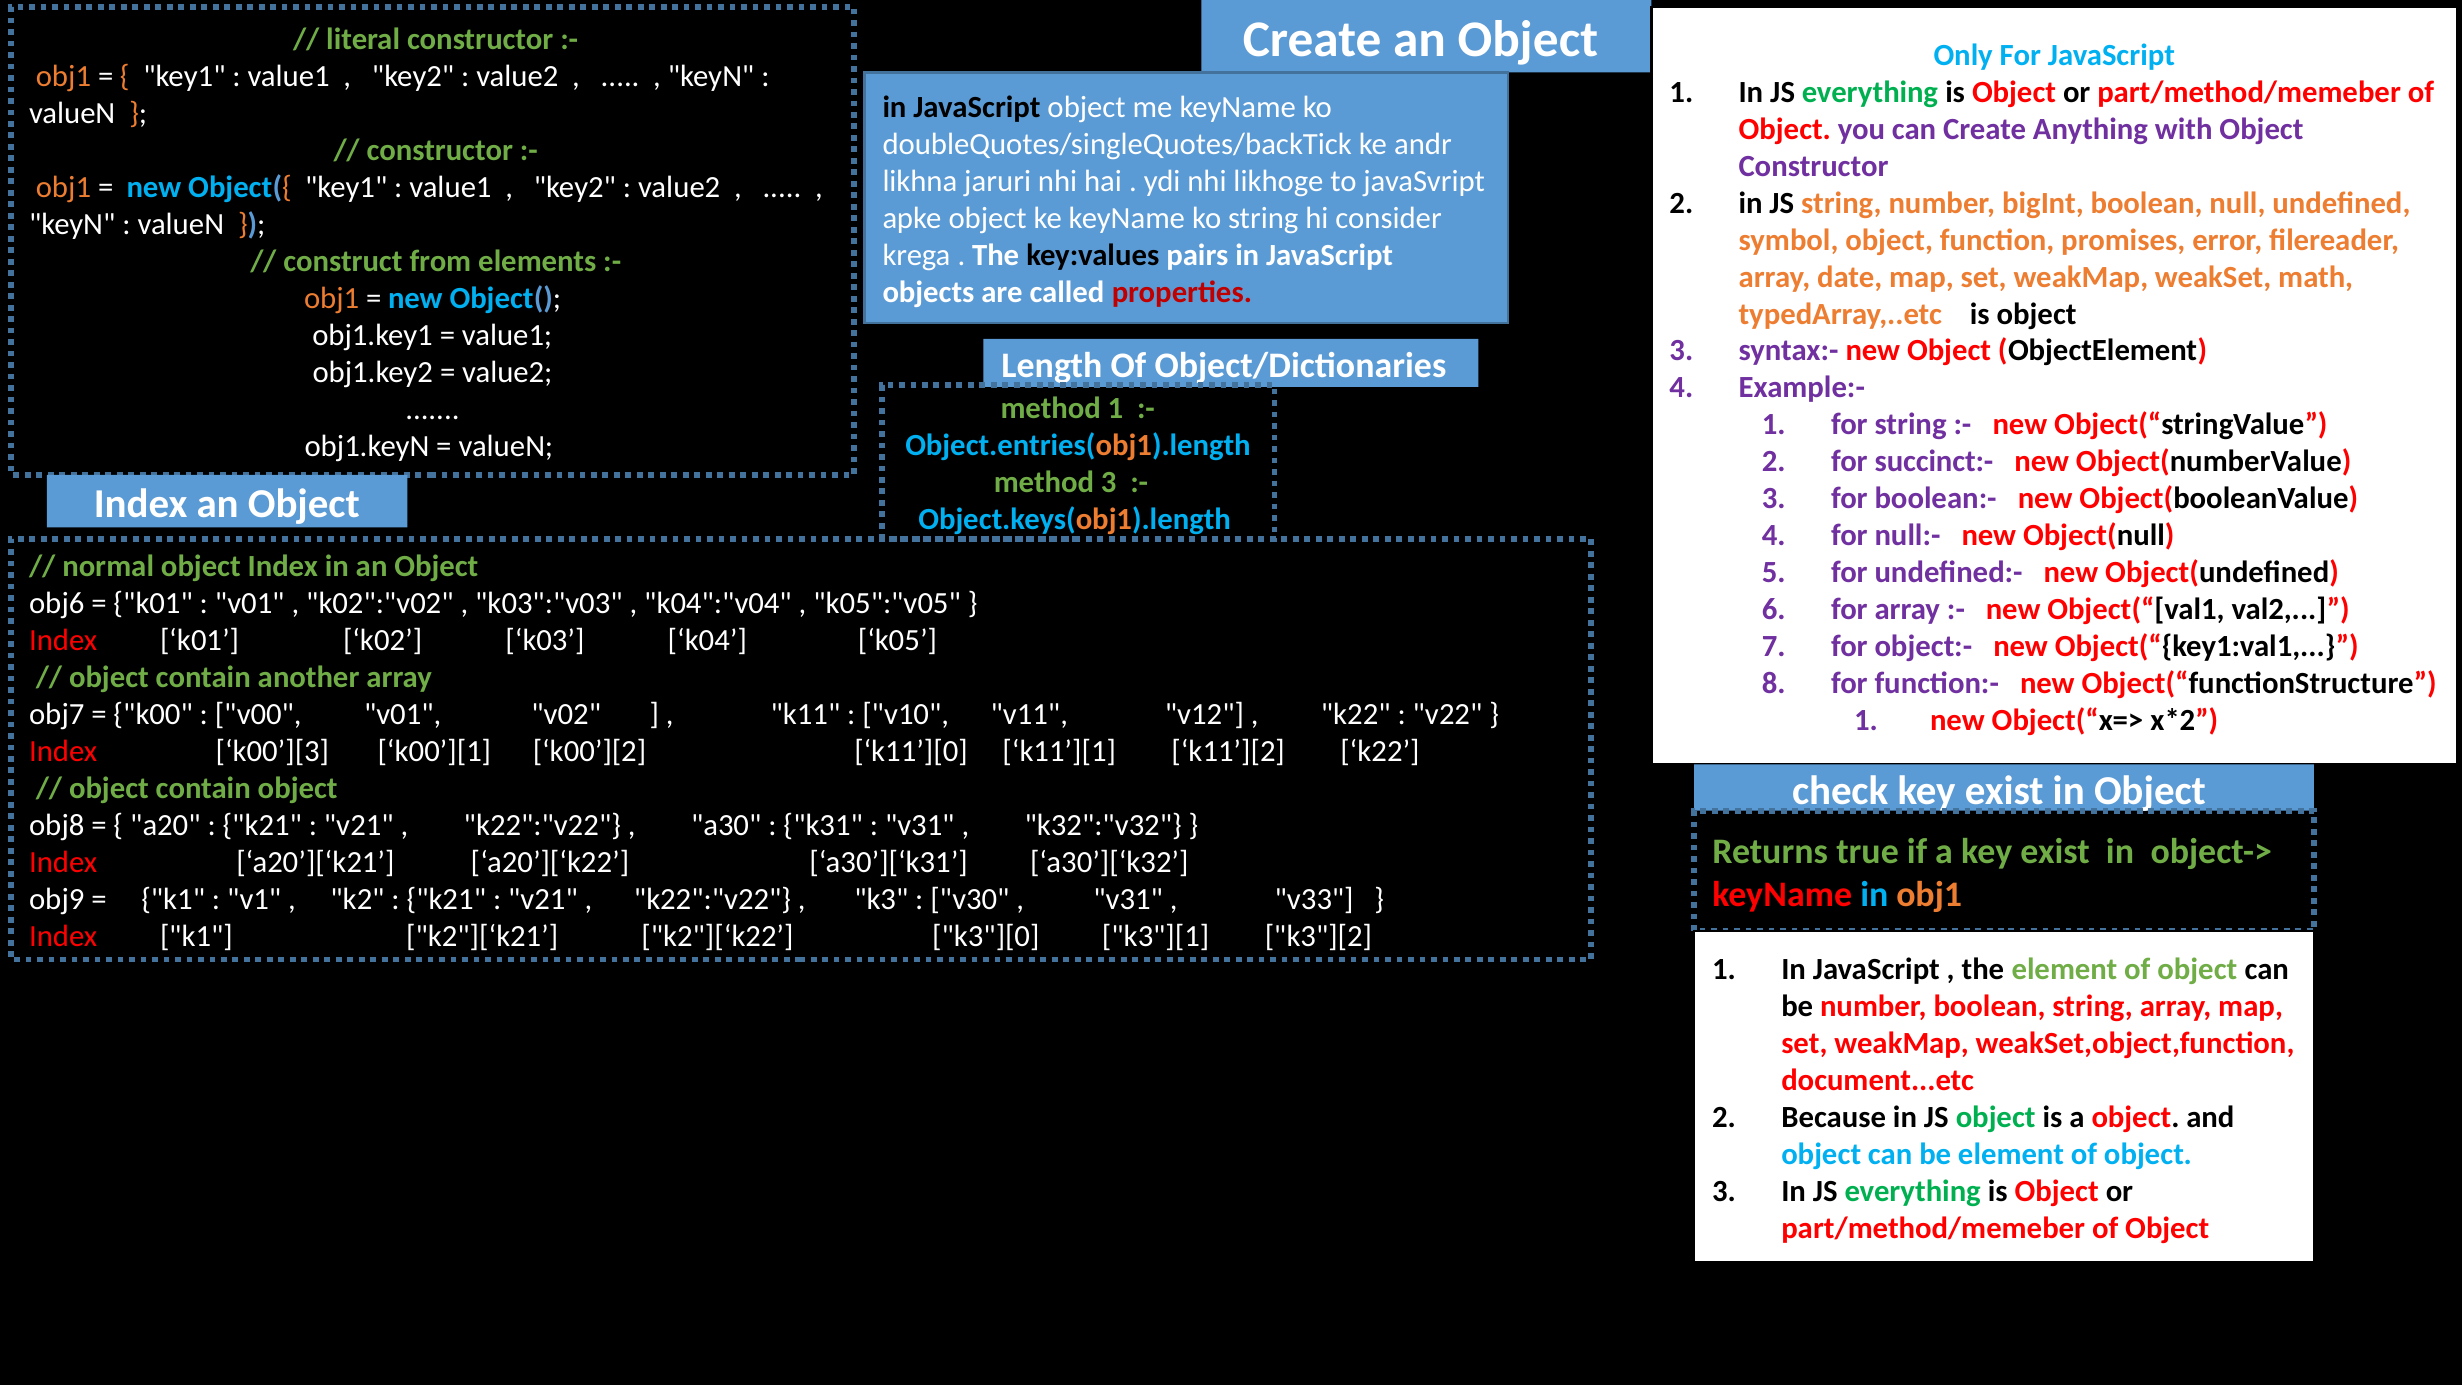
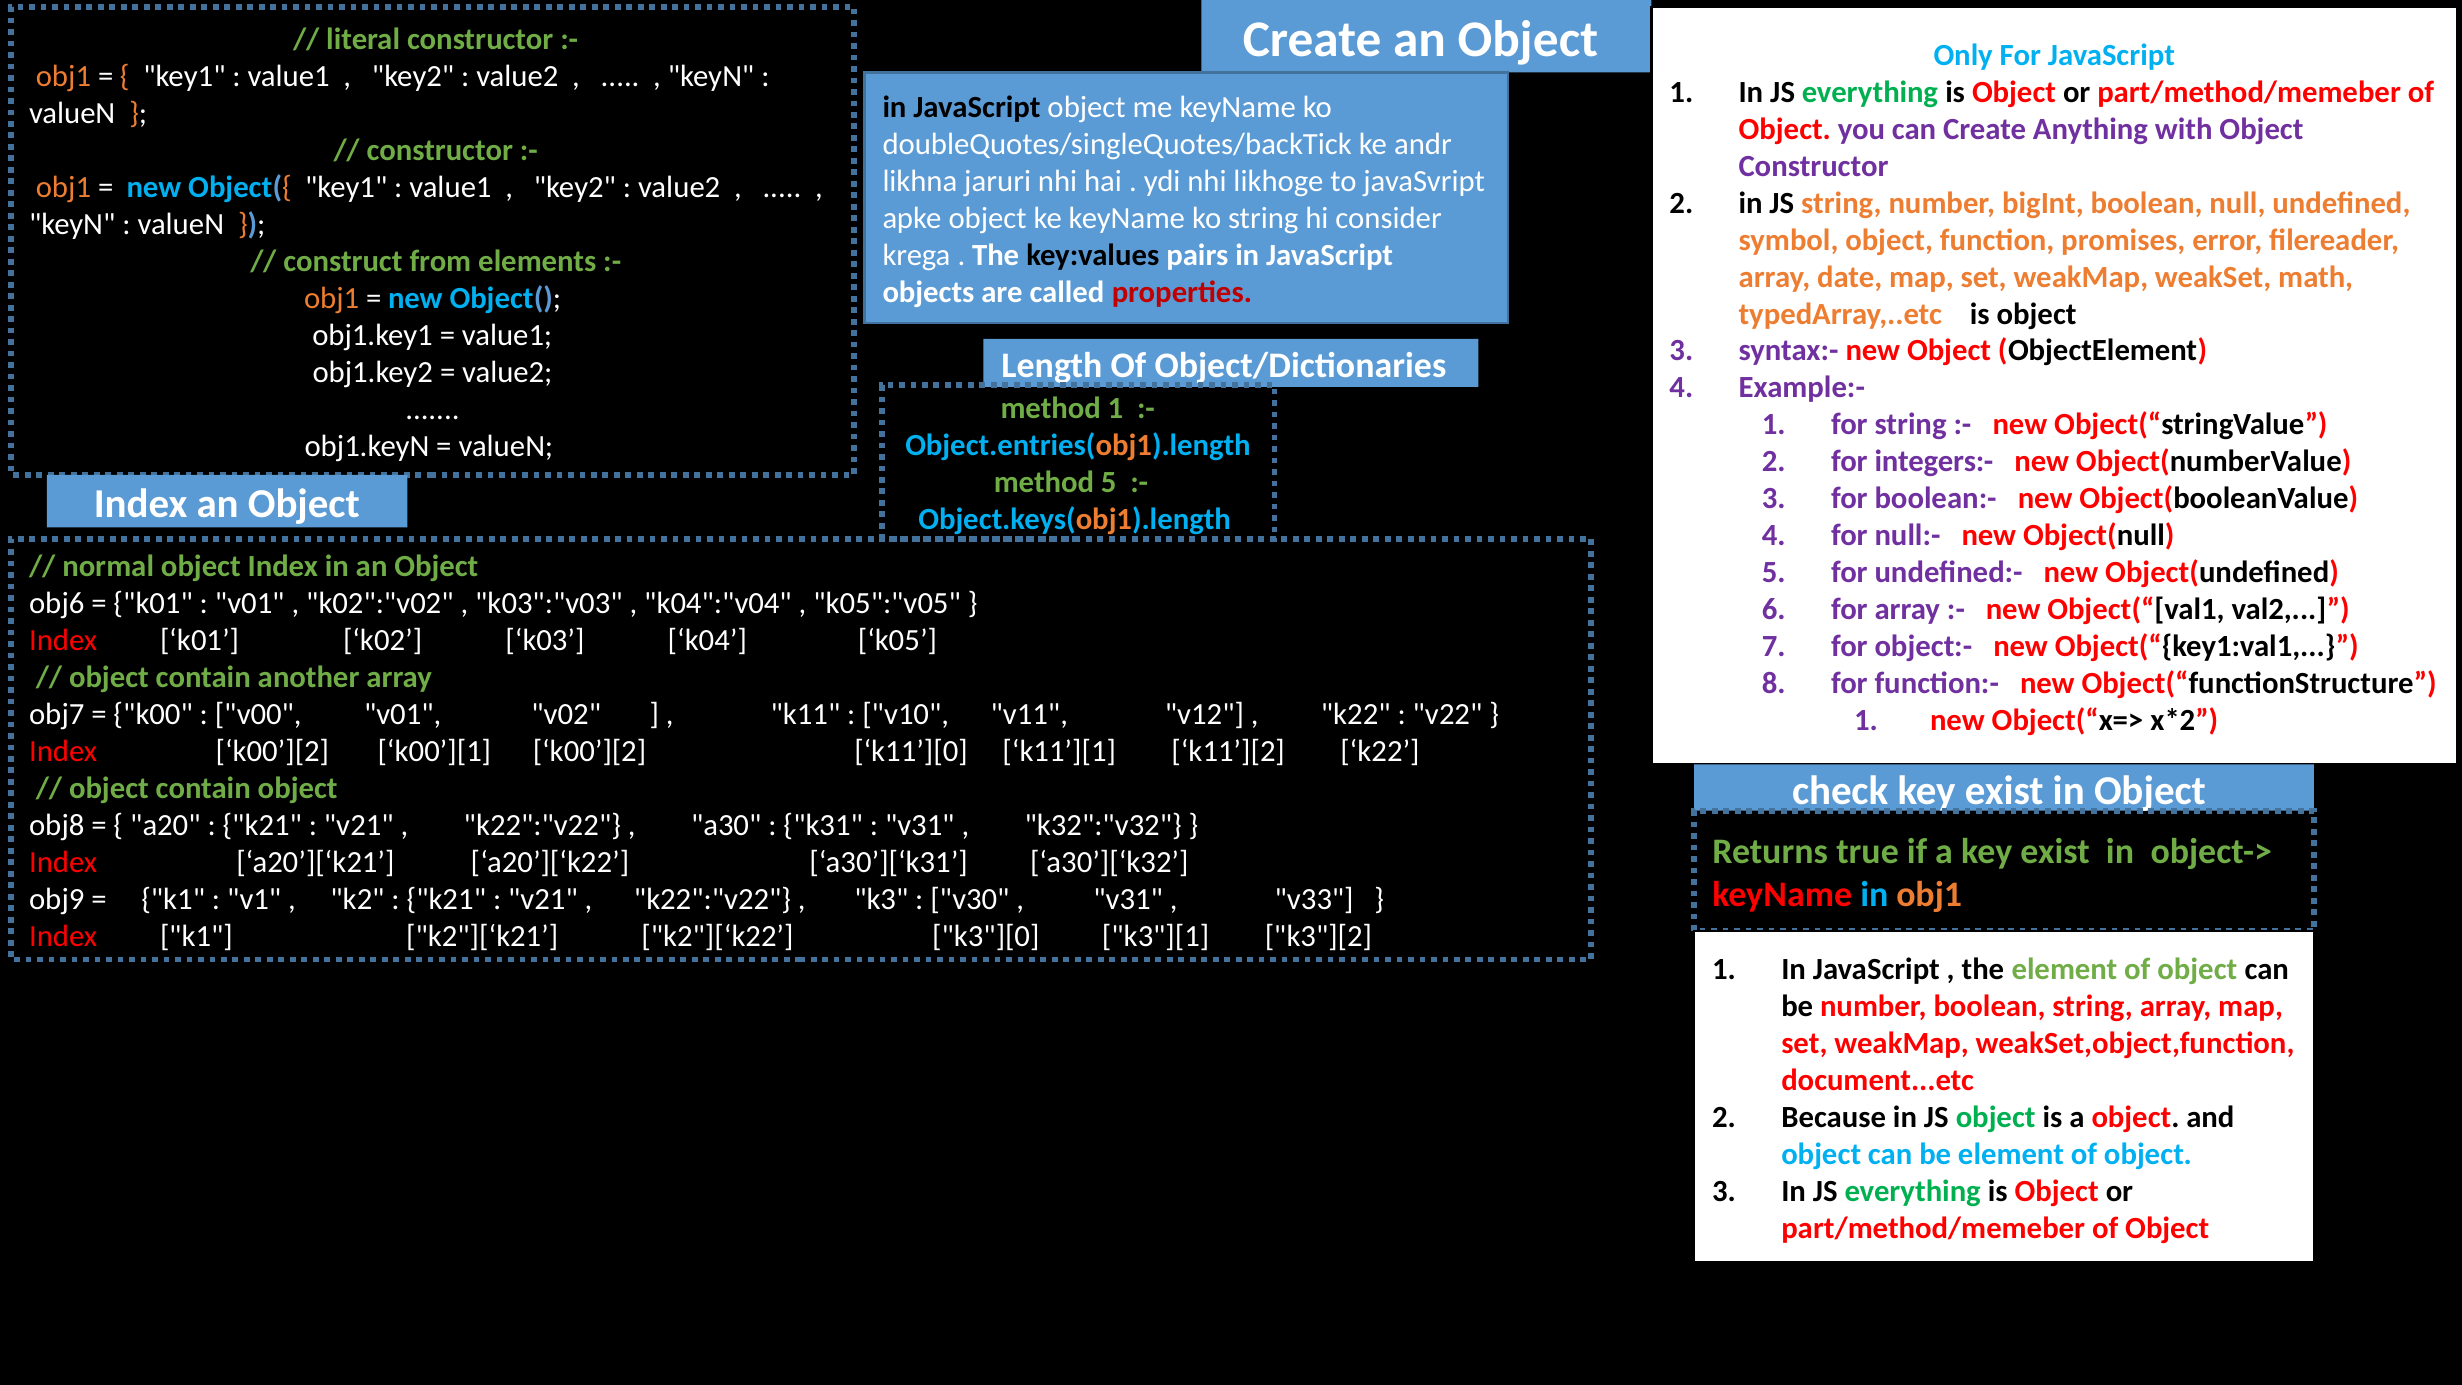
succinct:-: succinct:- -> integers:-
method 3: 3 -> 5
Index k00’][3: k00’][3 -> k00’][2
